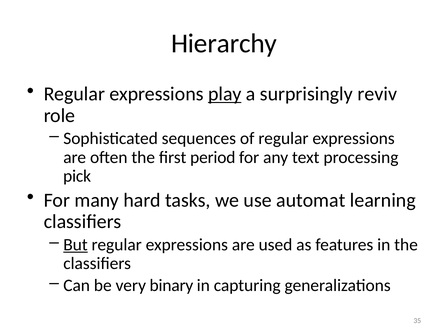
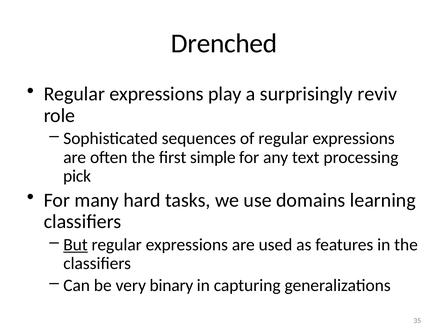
Hierarchy: Hierarchy -> Drenched
play underline: present -> none
period: period -> simple
automat: automat -> domains
